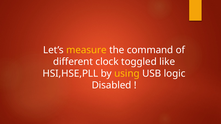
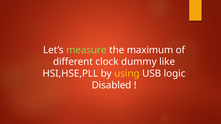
measure colour: yellow -> light green
command: command -> maximum
toggled: toggled -> dummy
